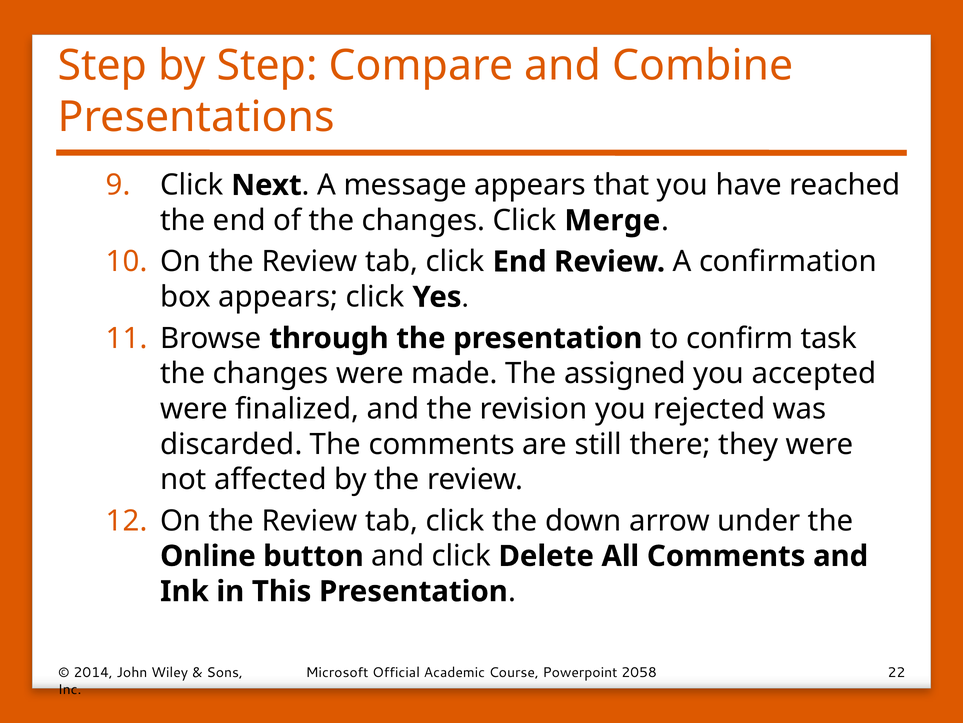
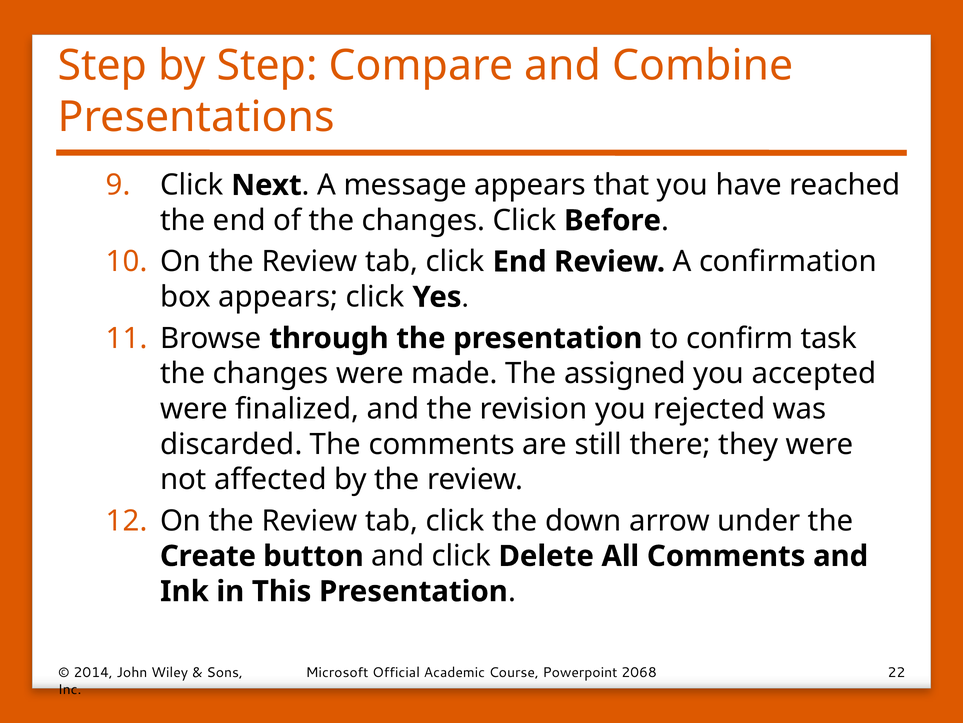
Merge: Merge -> Before
Online: Online -> Create
2058: 2058 -> 2068
